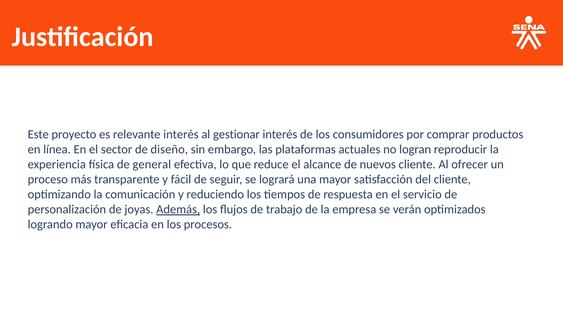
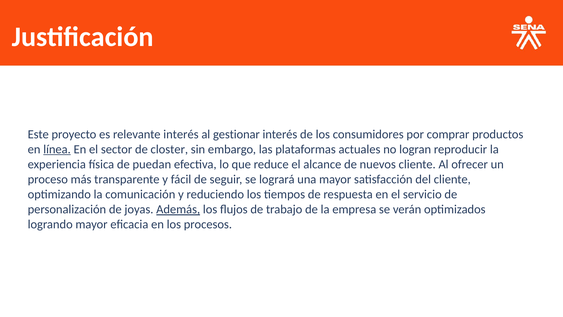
línea underline: none -> present
diseño: diseño -> closter
general: general -> puedan
